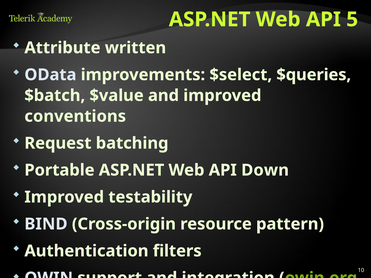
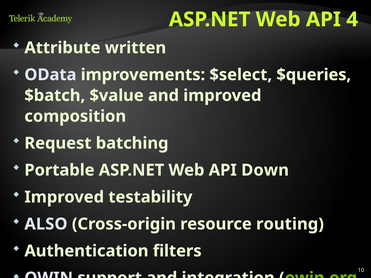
5: 5 -> 4
conventions: conventions -> composition
BIND: BIND -> ALSO
pattern: pattern -> routing
